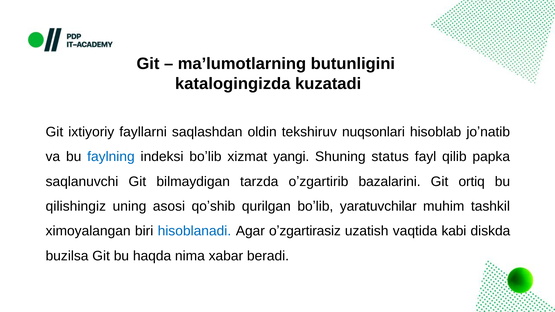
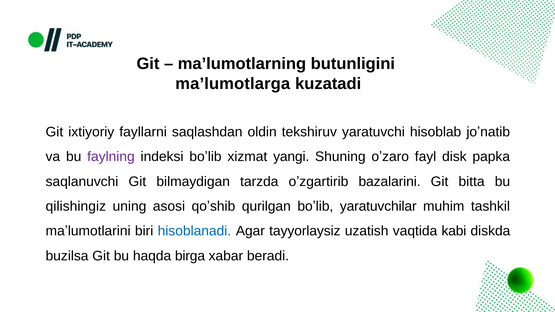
katalogingizda: katalogingizda -> maʼlumotlarga
nuqsonlari: nuqsonlari -> yaratuvchi
faylning colour: blue -> purple
status: status -> oʼzaro
qilib: qilib -> disk
ortiq: ortiq -> bitta
ximoyalangan: ximoyalangan -> maʼlumotlarini
oʼzgartirasiz: oʼzgartirasiz -> tayyorlaysiz
nima: nima -> birga
